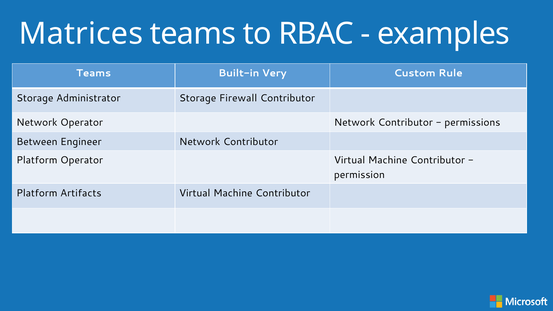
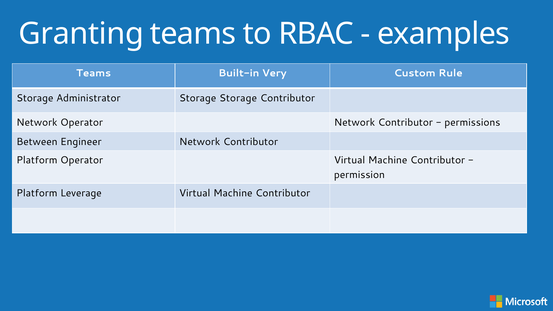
Matrices: Matrices -> Granting
Storage Firewall: Firewall -> Storage
Artifacts: Artifacts -> Leverage
